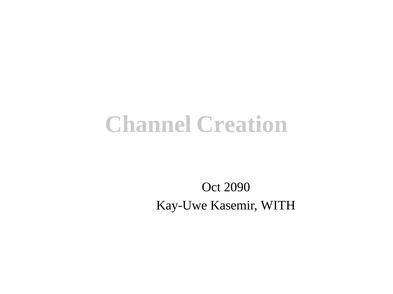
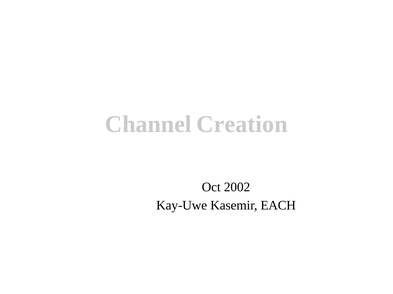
2090: 2090 -> 2002
WITH: WITH -> EACH
